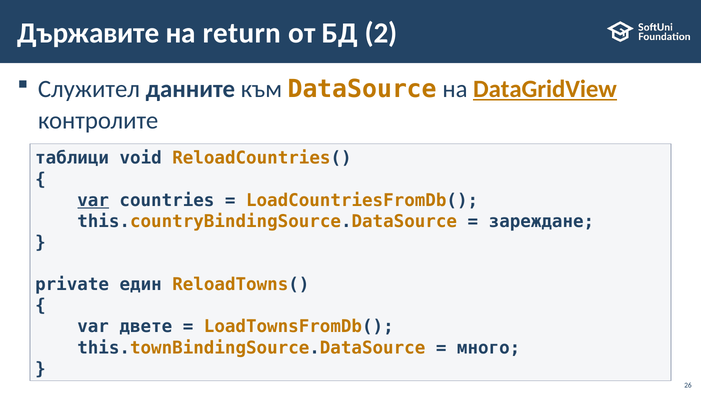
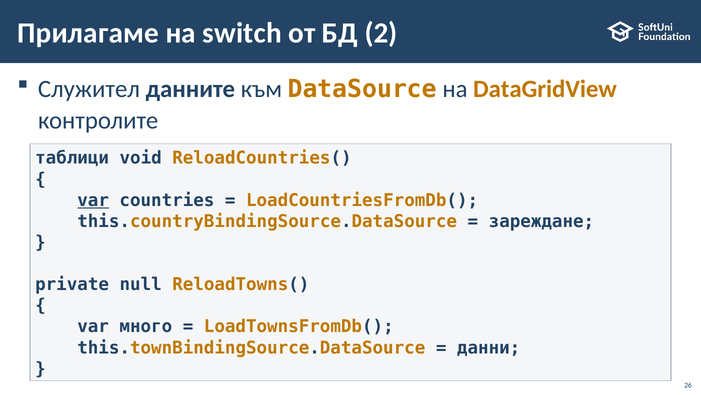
Държавите: Държавите -> Прилагаме
return: return -> switch
DataGridView underline: present -> none
един: един -> null
двете: двете -> много
много: много -> данни
